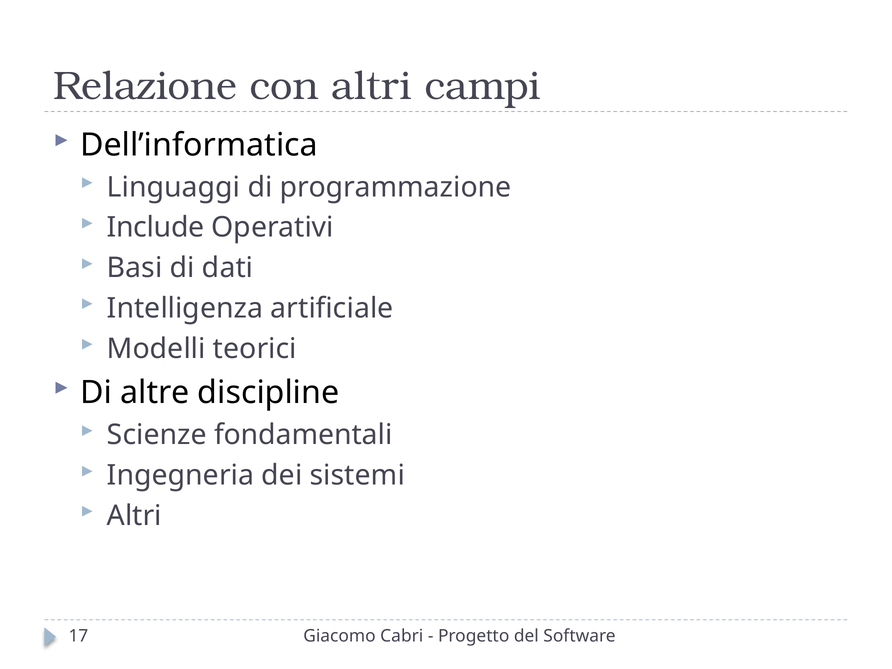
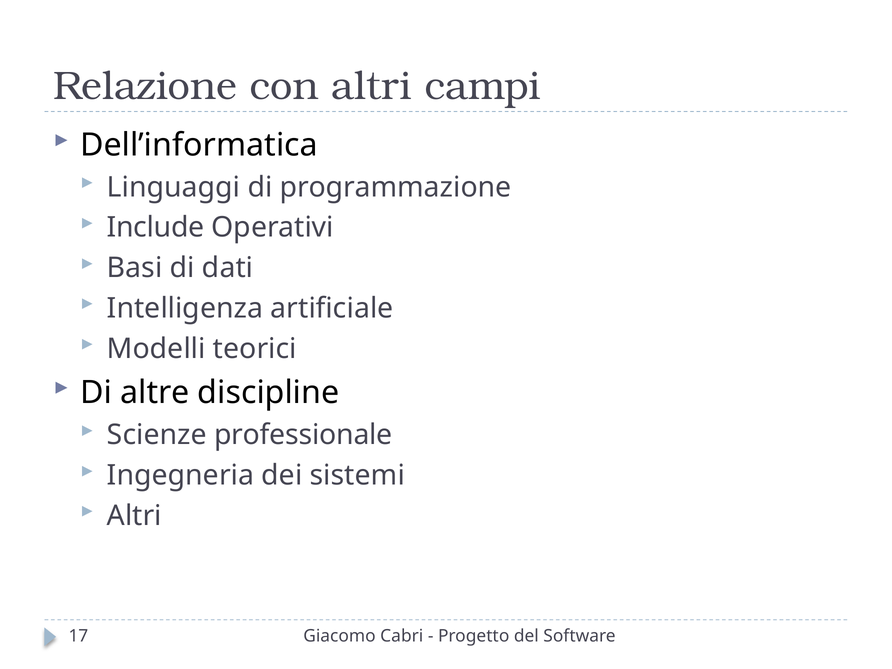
fondamentali: fondamentali -> professionale
